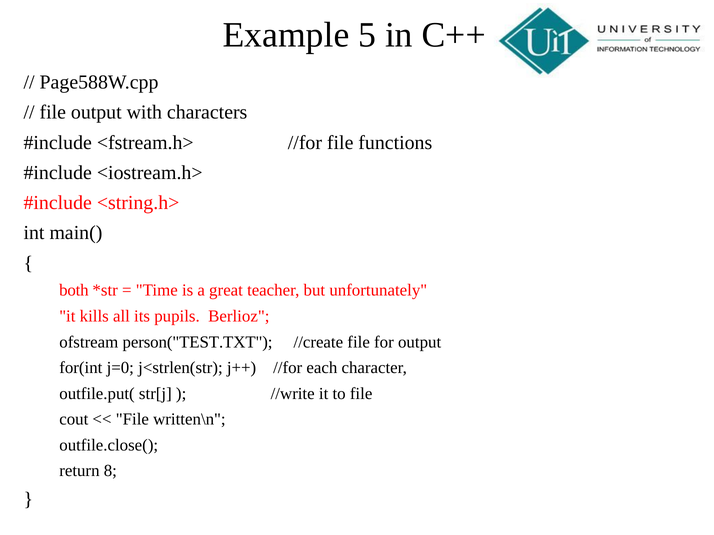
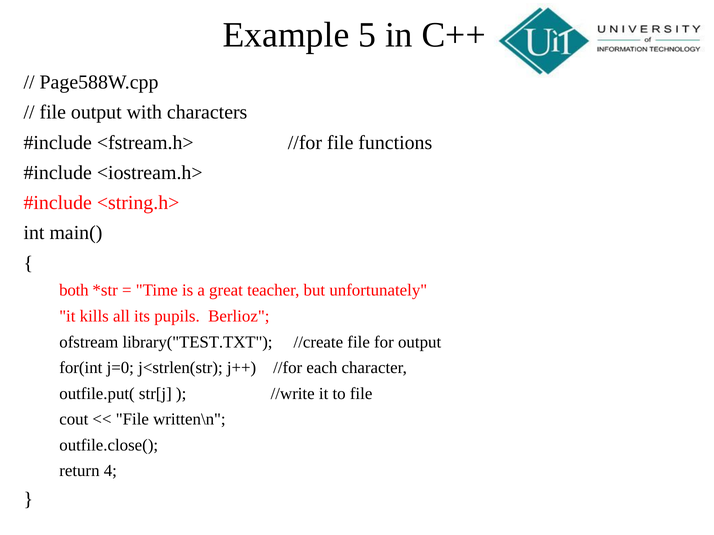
person("TEST.TXT: person("TEST.TXT -> library("TEST.TXT
8: 8 -> 4
